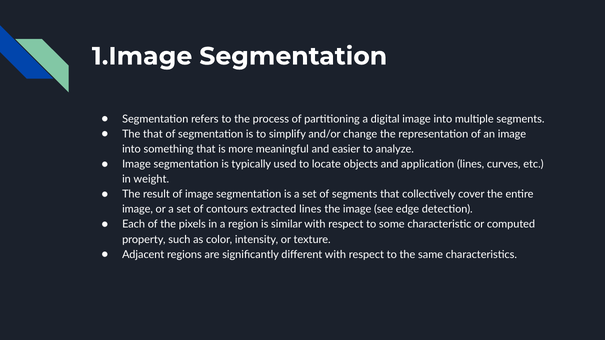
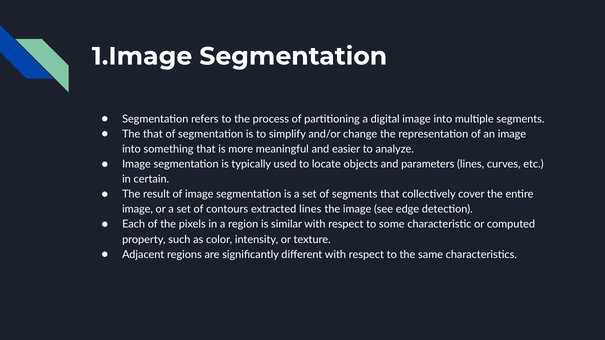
application: application -> parameters
weight: weight -> certain
